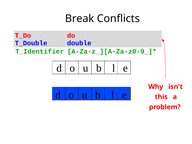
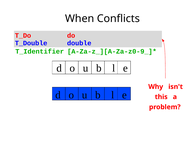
Break: Break -> When
